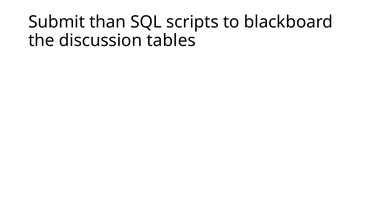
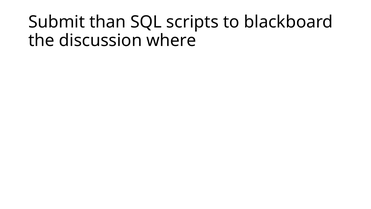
tables: tables -> where
